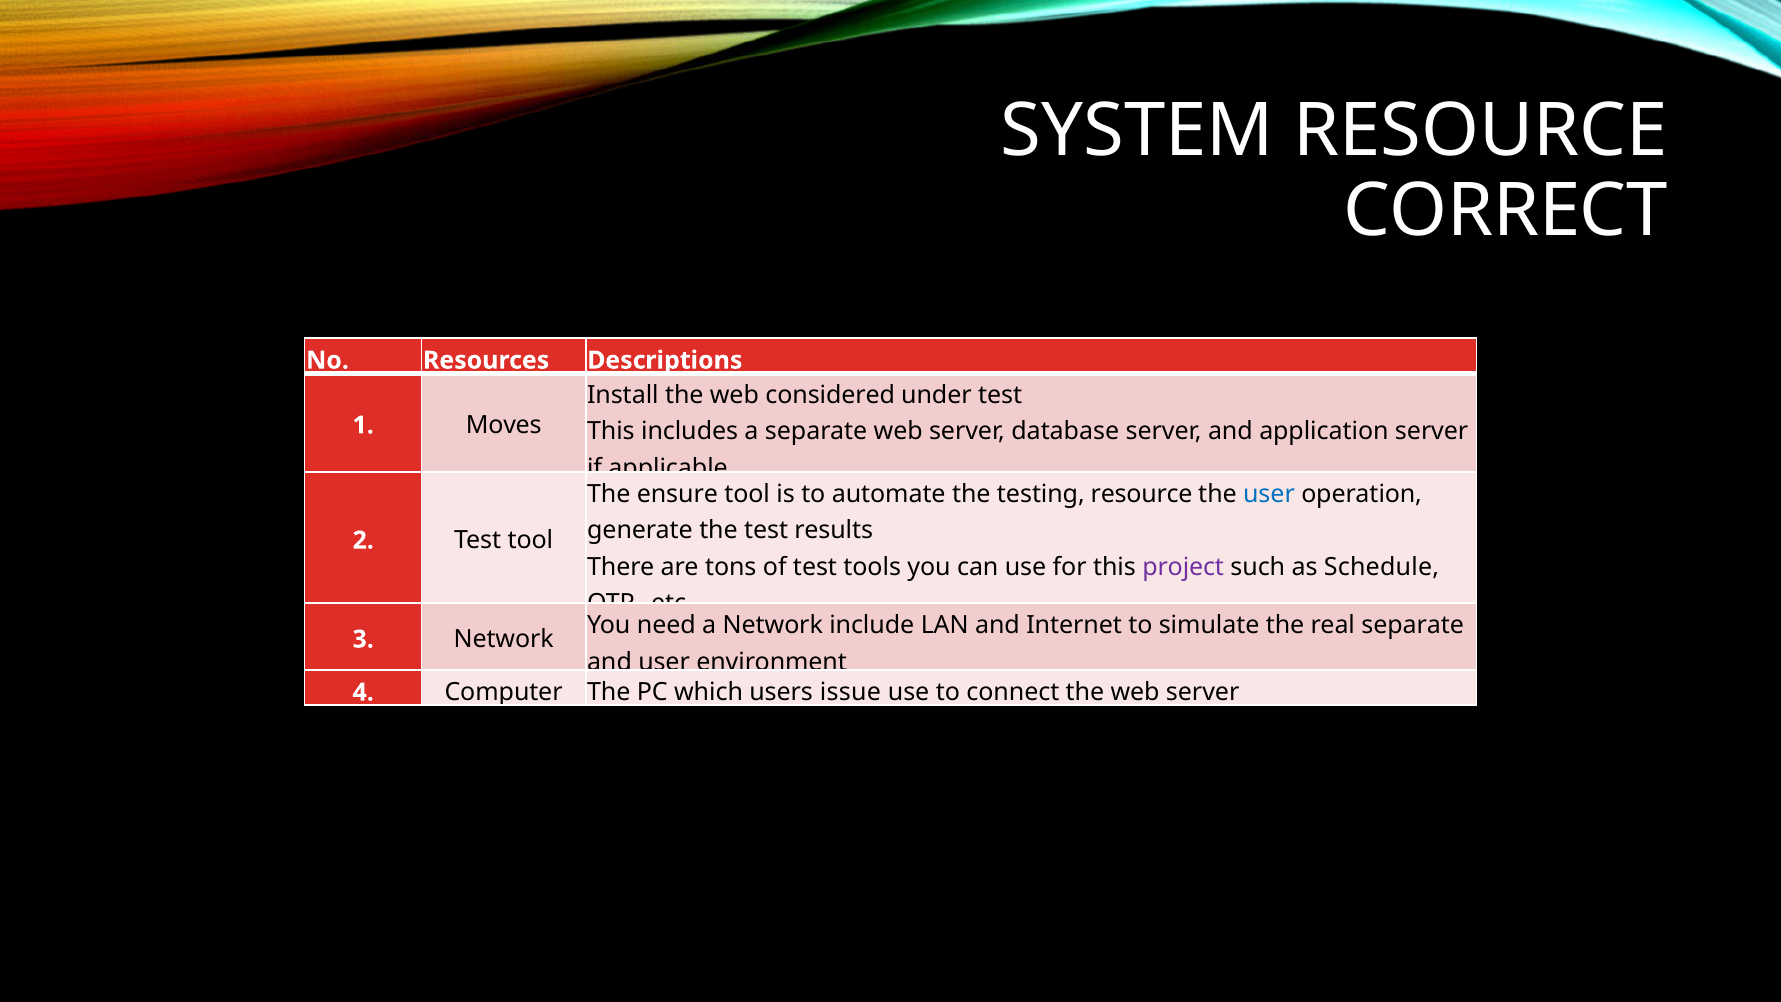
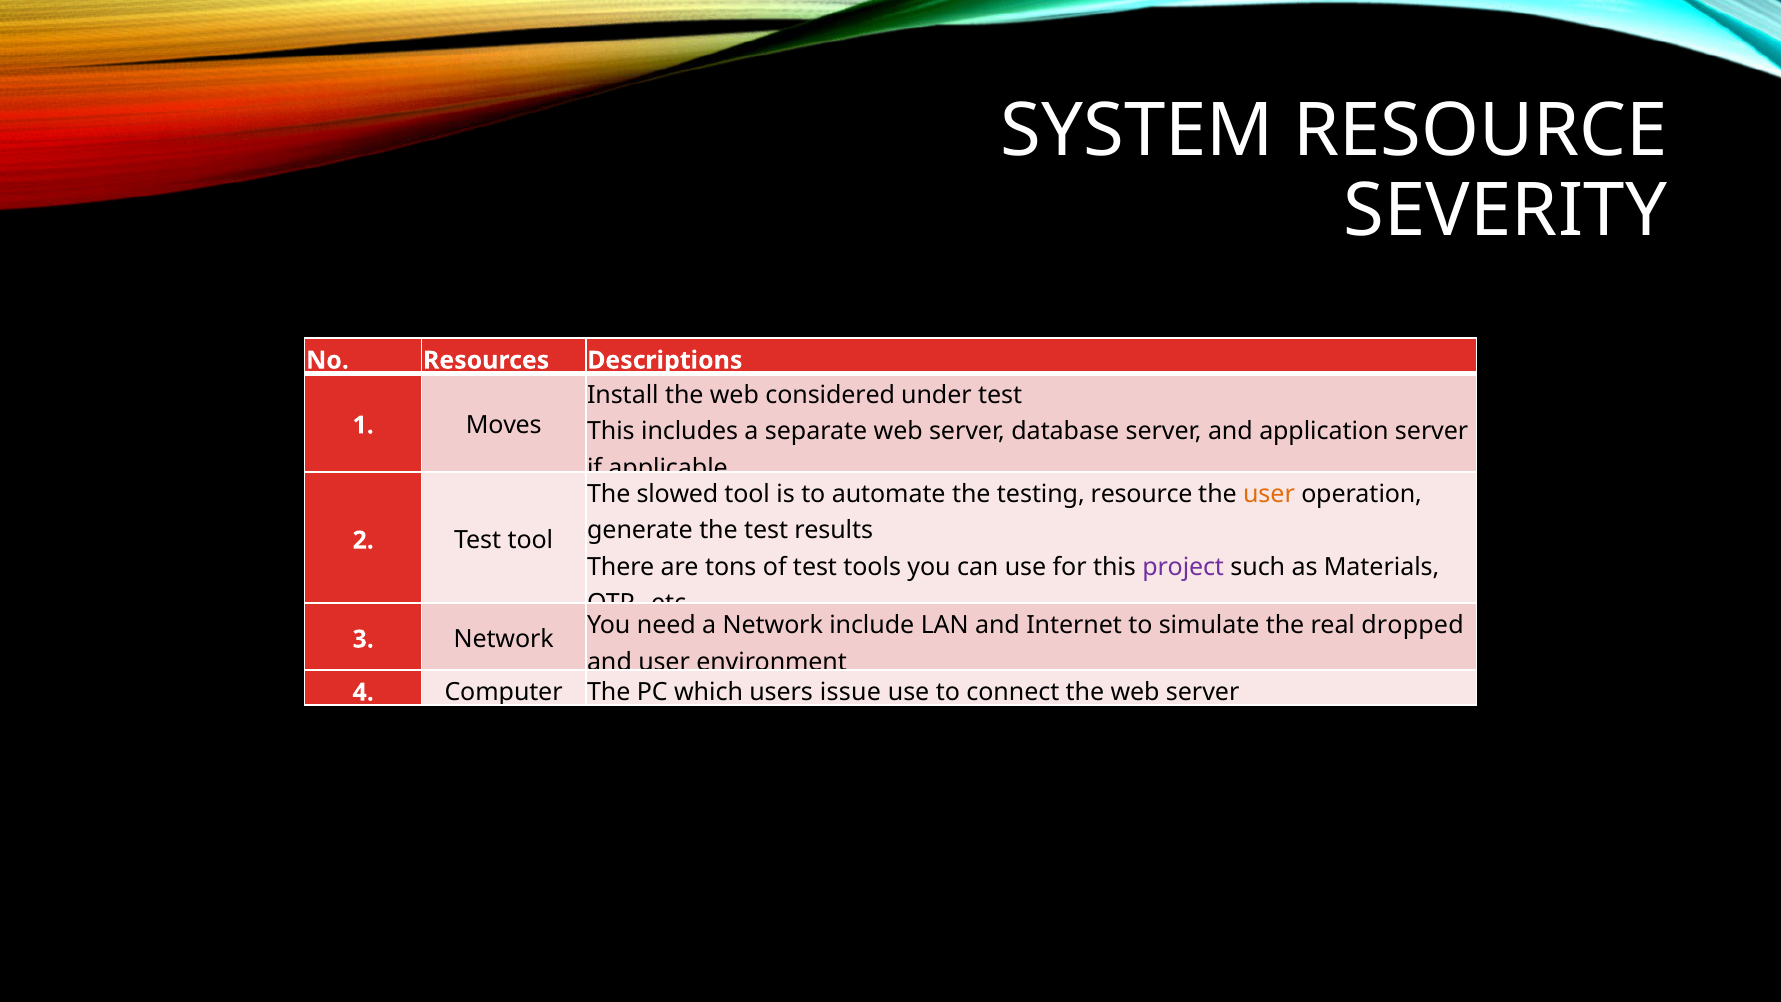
CORRECT: CORRECT -> SEVERITY
ensure: ensure -> slowed
user at (1269, 494) colour: blue -> orange
Schedule: Schedule -> Materials
real separate: separate -> dropped
